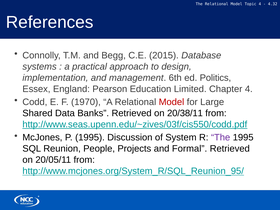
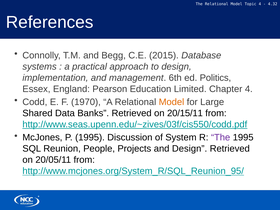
Model at (171, 102) colour: red -> orange
20/38/11: 20/38/11 -> 20/15/11
and Formal: Formal -> Design
